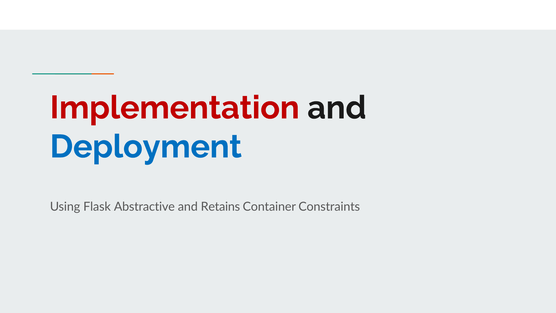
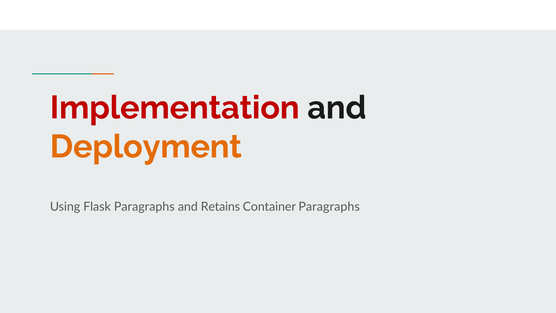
Deployment colour: blue -> orange
Flask Abstractive: Abstractive -> Paragraphs
Container Constraints: Constraints -> Paragraphs
